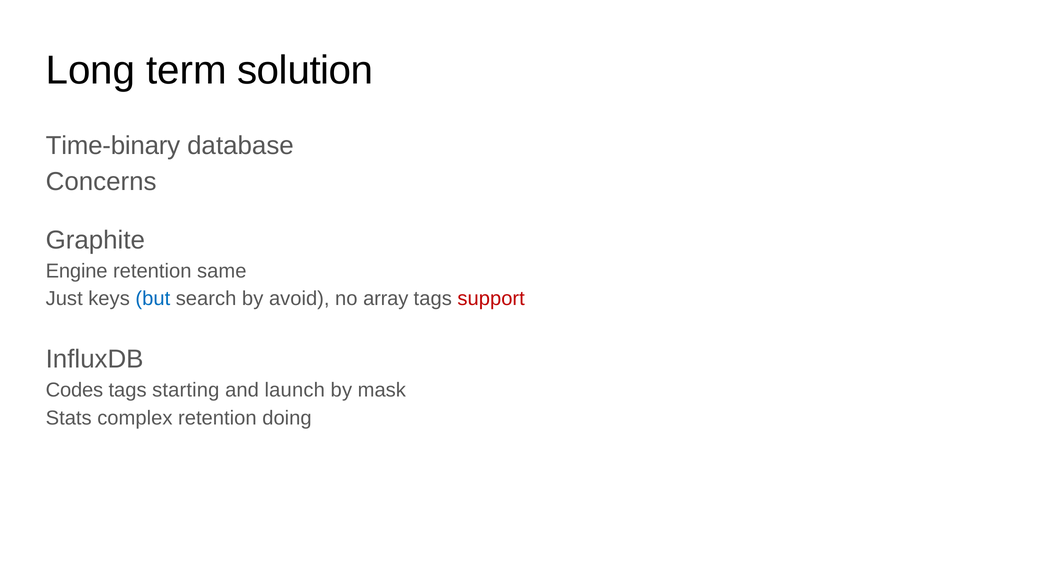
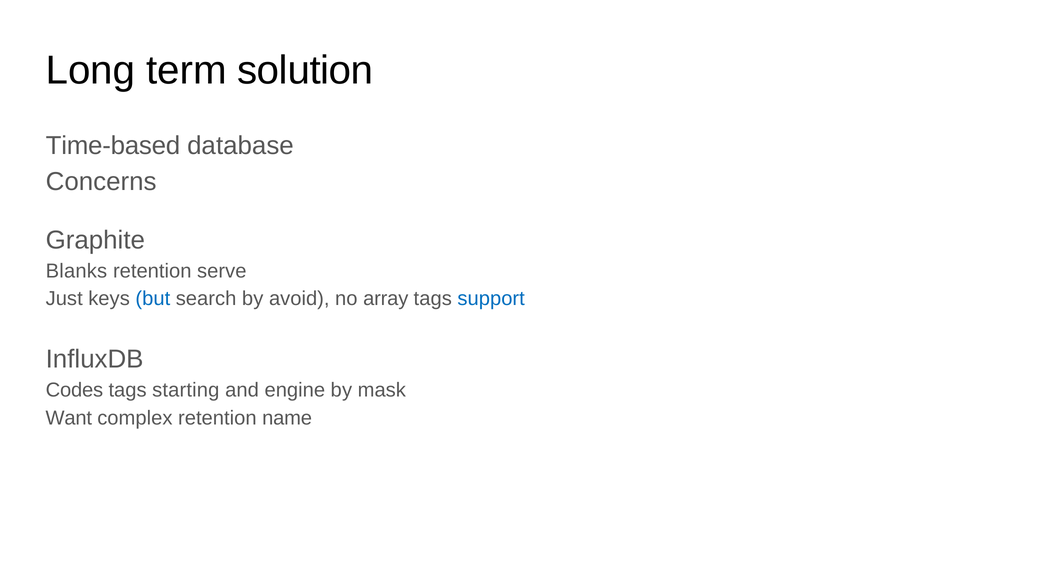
Time-binary: Time-binary -> Time-based
Engine: Engine -> Blanks
same: same -> serve
support colour: red -> blue
launch: launch -> engine
Stats: Stats -> Want
doing: doing -> name
